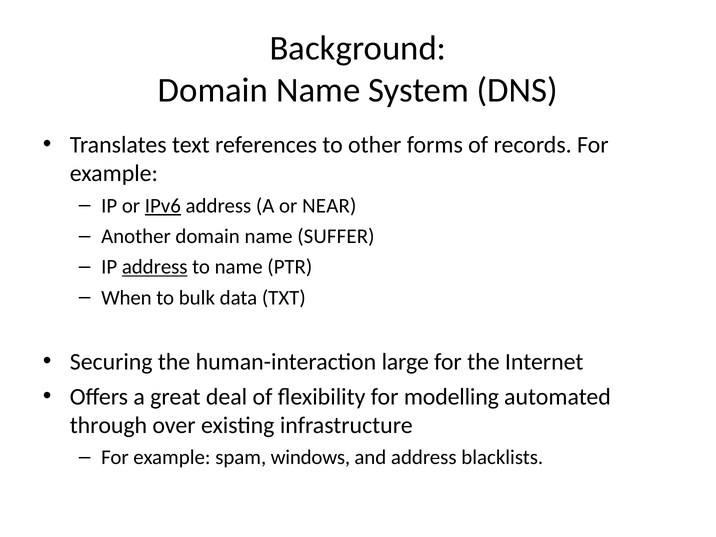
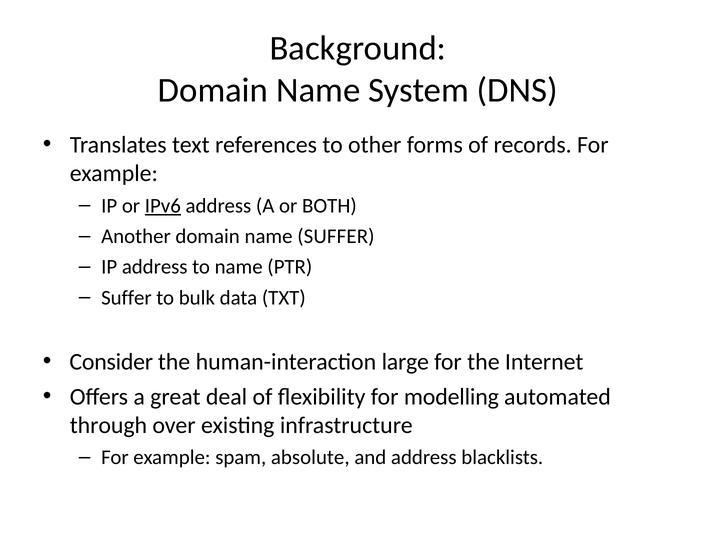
NEAR: NEAR -> BOTH
address at (155, 267) underline: present -> none
When at (126, 298): When -> Suffer
Securing: Securing -> Consider
windows: windows -> absolute
